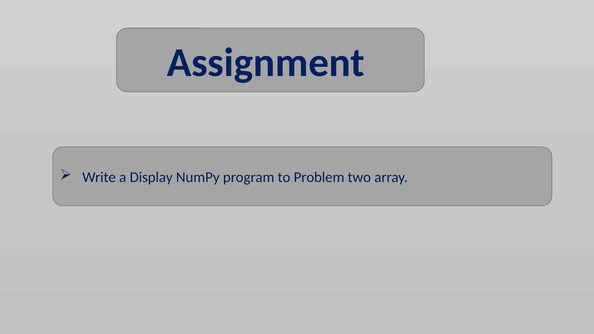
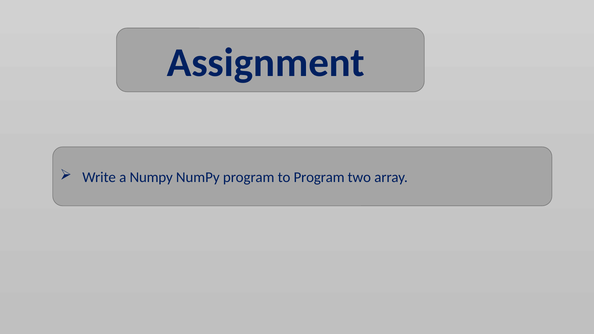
a Display: Display -> Numpy
to Problem: Problem -> Program
